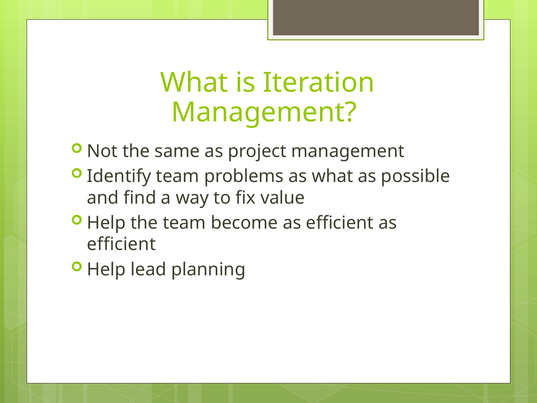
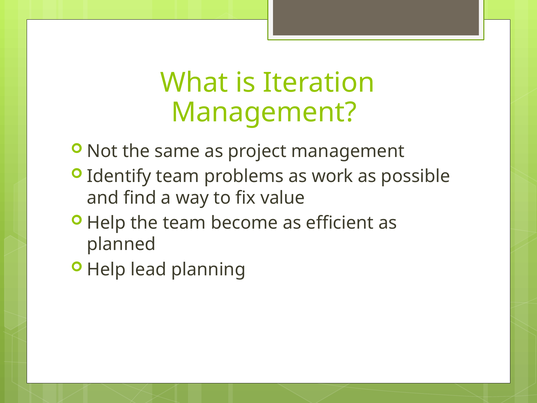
as what: what -> work
efficient at (121, 244): efficient -> planned
